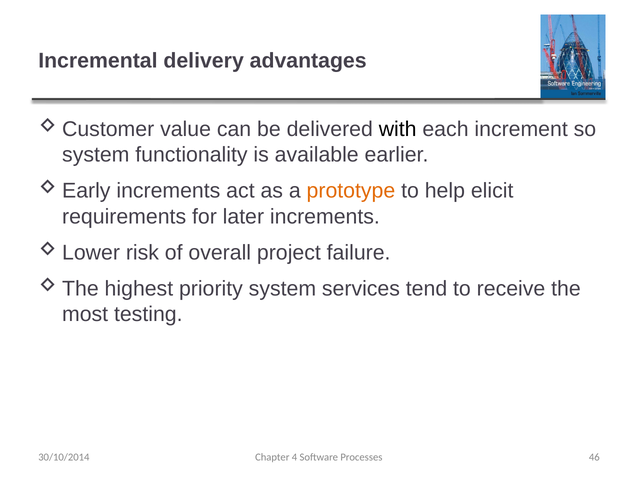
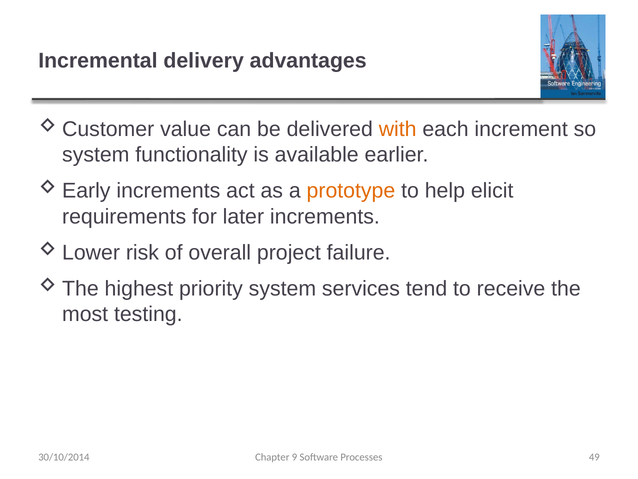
with colour: black -> orange
4: 4 -> 9
46: 46 -> 49
